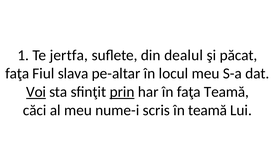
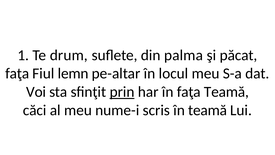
jertfa: jertfa -> drum
dealul: dealul -> palma
slava: slava -> lemn
Voi underline: present -> none
